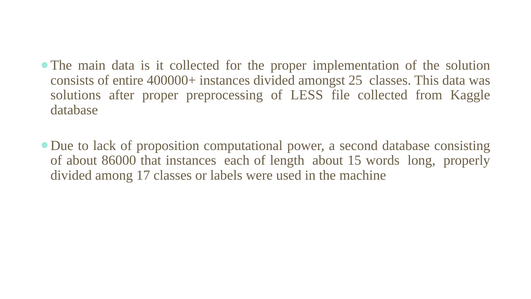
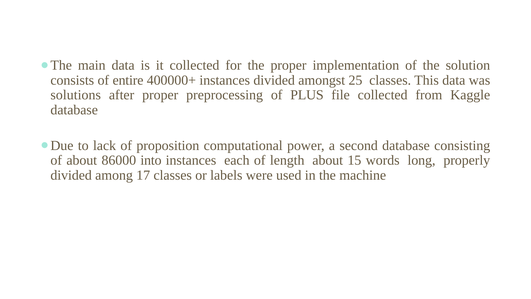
LESS: LESS -> PLUS
that: that -> into
